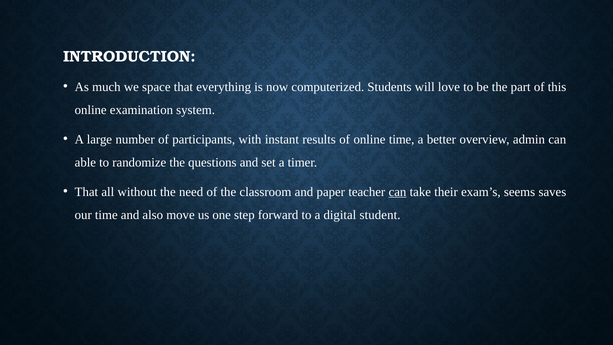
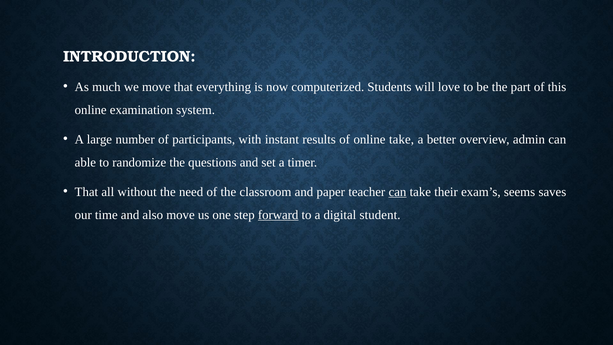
we space: space -> move
online time: time -> take
forward underline: none -> present
